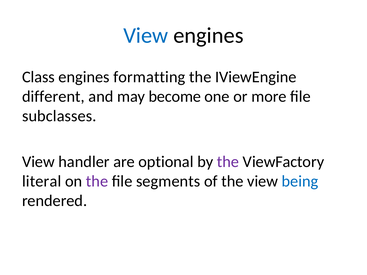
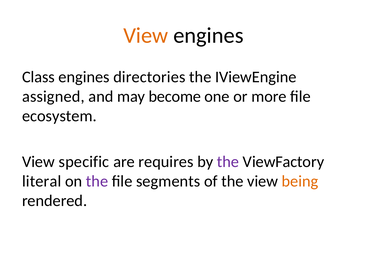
View at (146, 36) colour: blue -> orange
formatting: formatting -> directories
different: different -> assigned
subclasses: subclasses -> ecosystem
handler: handler -> specific
optional: optional -> requires
being colour: blue -> orange
